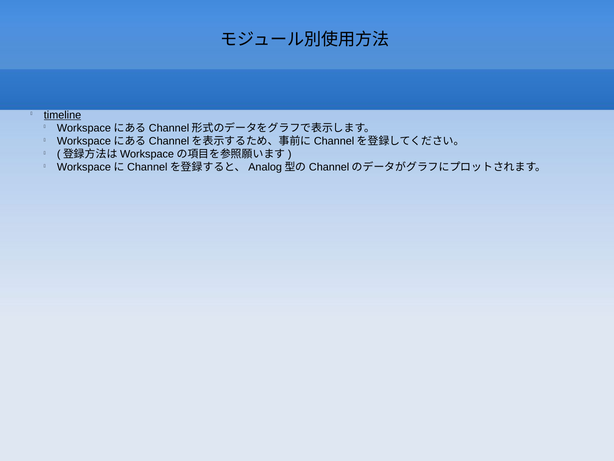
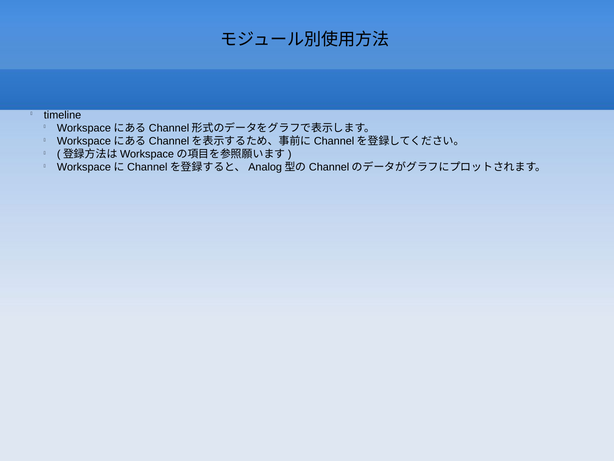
timeline underline: present -> none
